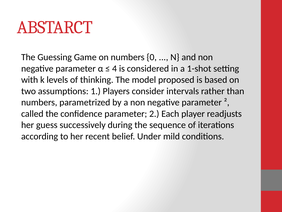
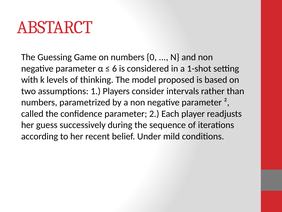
4: 4 -> 6
